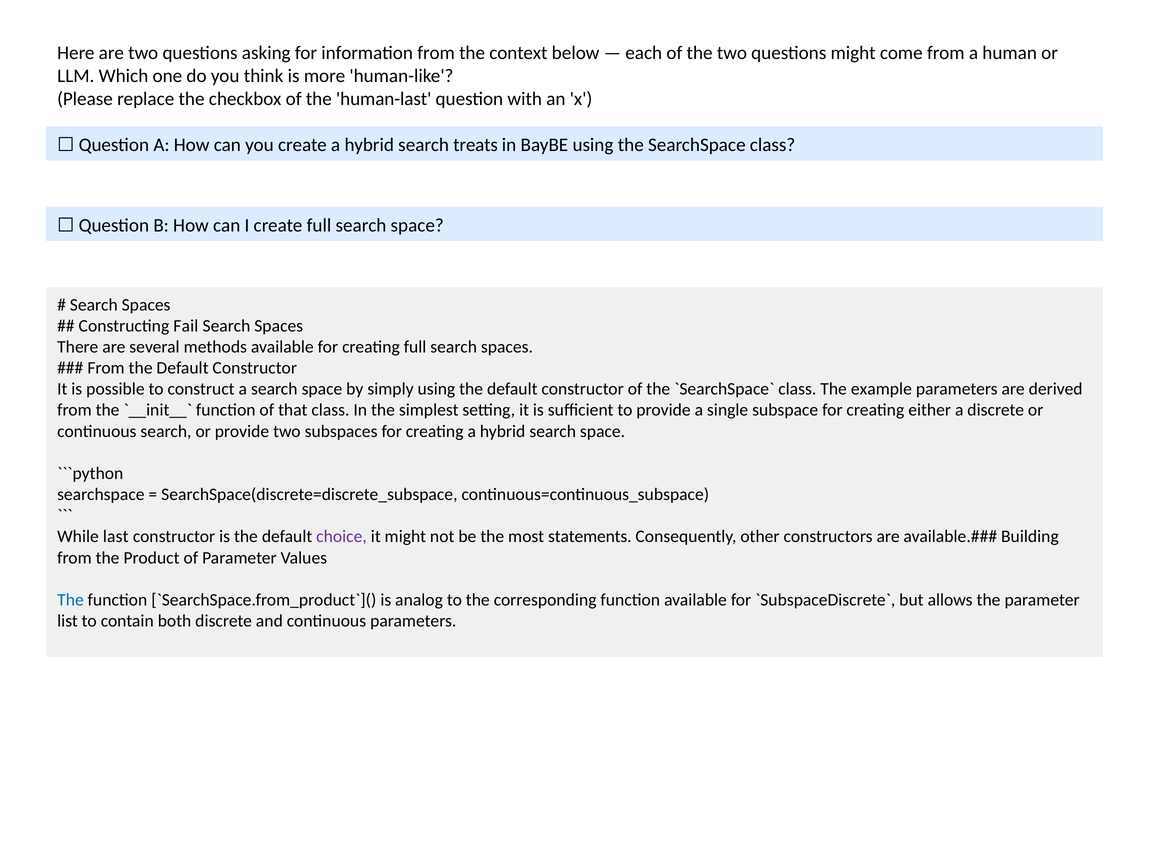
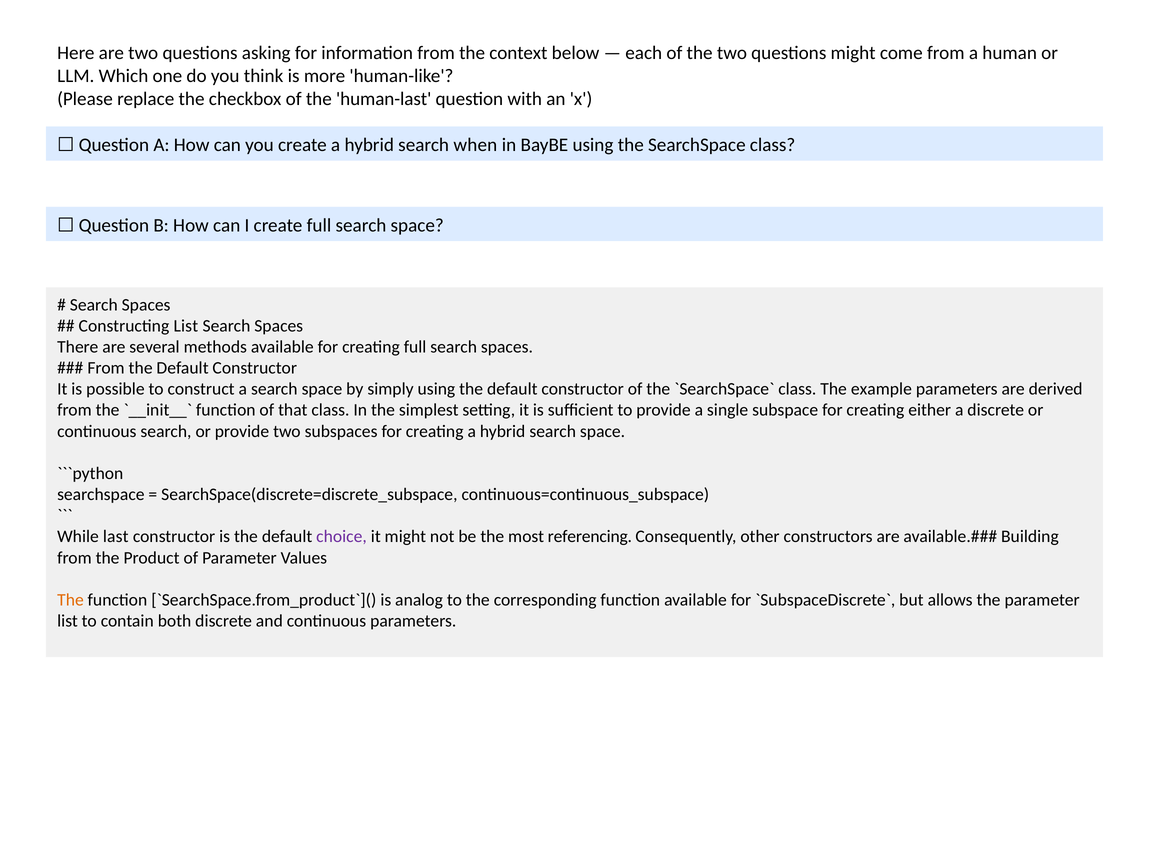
treats: treats -> when
Constructing Fail: Fail -> List
statements: statements -> referencing
The at (70, 600) colour: blue -> orange
